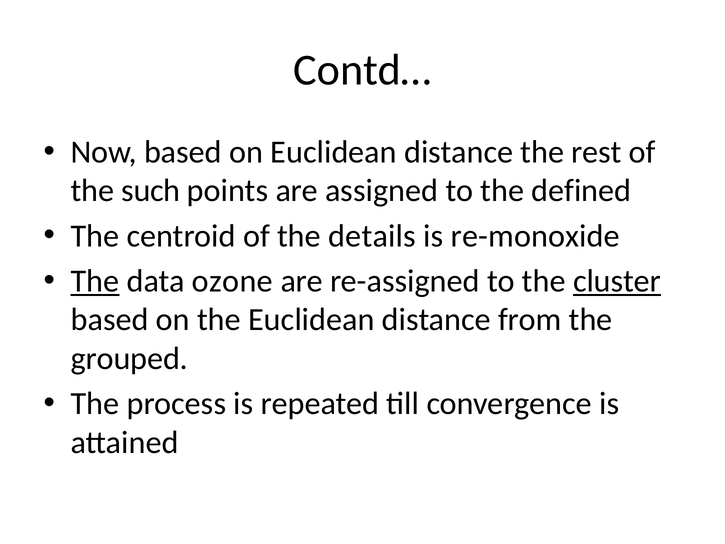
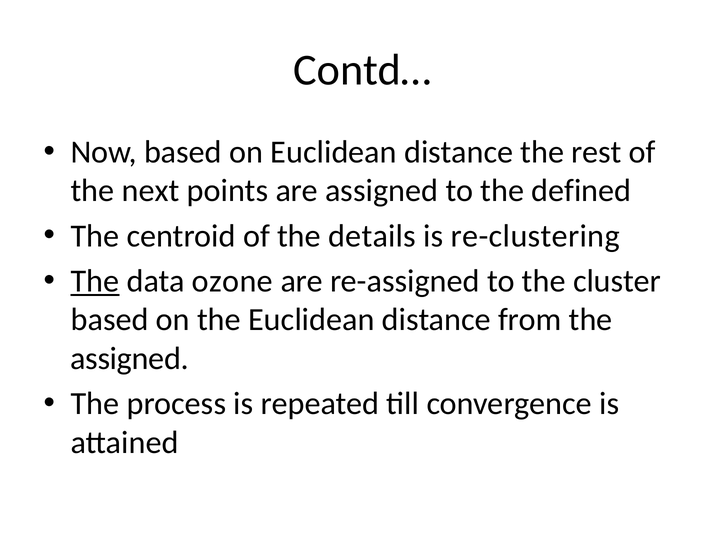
such: such -> next
re-monoxide: re-monoxide -> re-clustering
cluster underline: present -> none
grouped at (129, 358): grouped -> assigned
